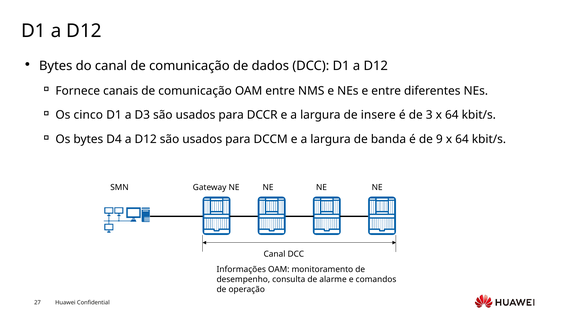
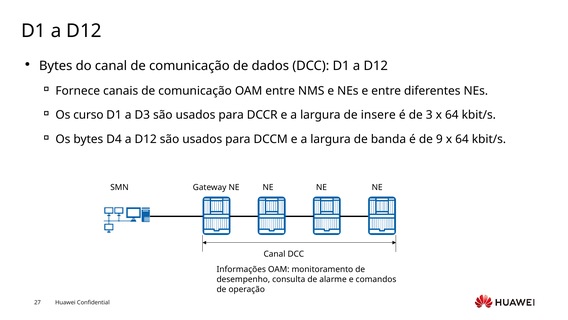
cinco: cinco -> curso
